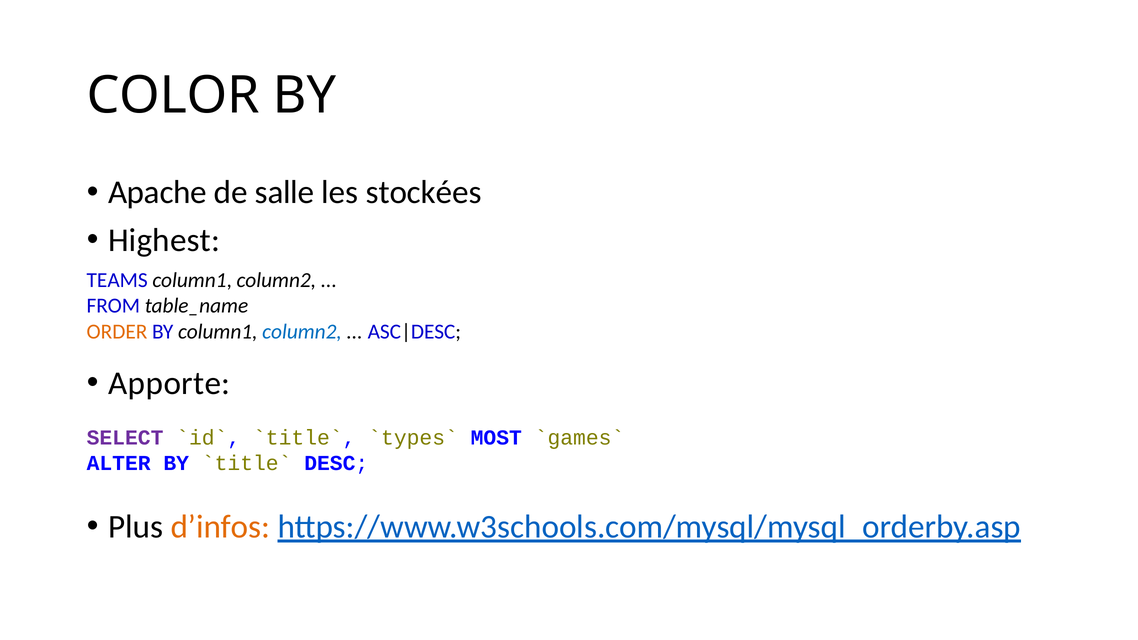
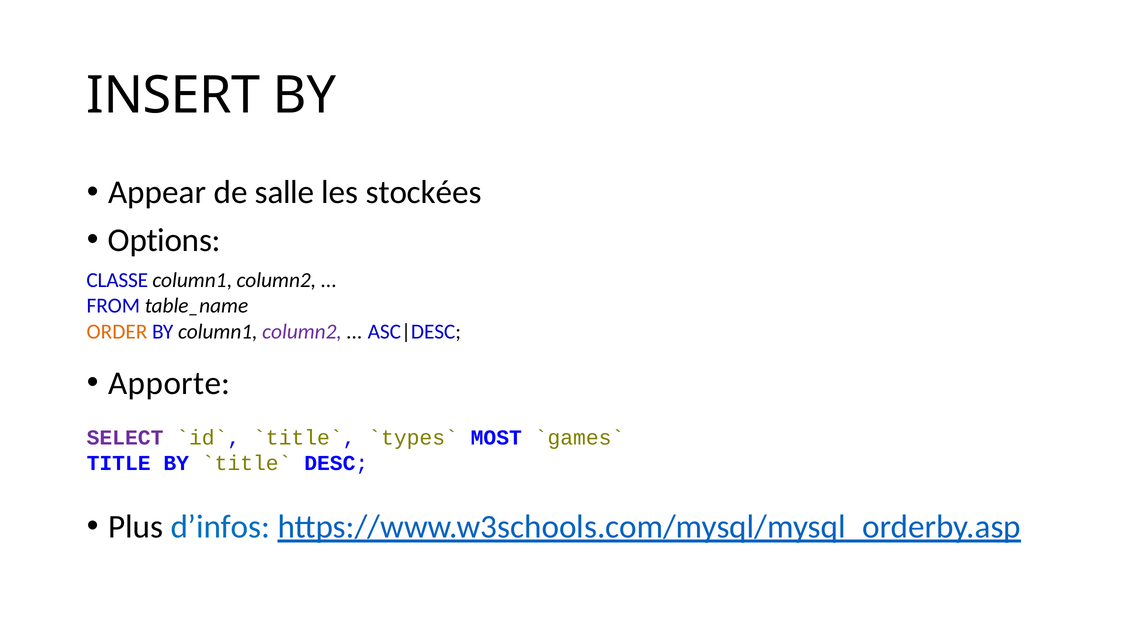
COLOR: COLOR -> INSERT
Apache: Apache -> Appear
Highest: Highest -> Options
TEAMS: TEAMS -> CLASSE
column2 at (302, 332) colour: blue -> purple
ALTER: ALTER -> TITLE
d’infos colour: orange -> blue
